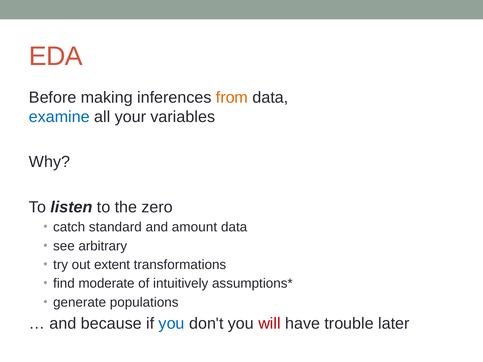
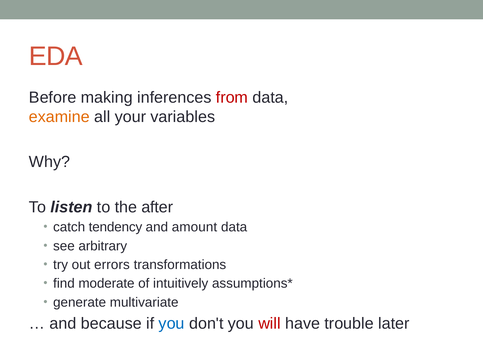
from colour: orange -> red
examine colour: blue -> orange
zero: zero -> after
standard: standard -> tendency
extent: extent -> errors
populations: populations -> multivariate
